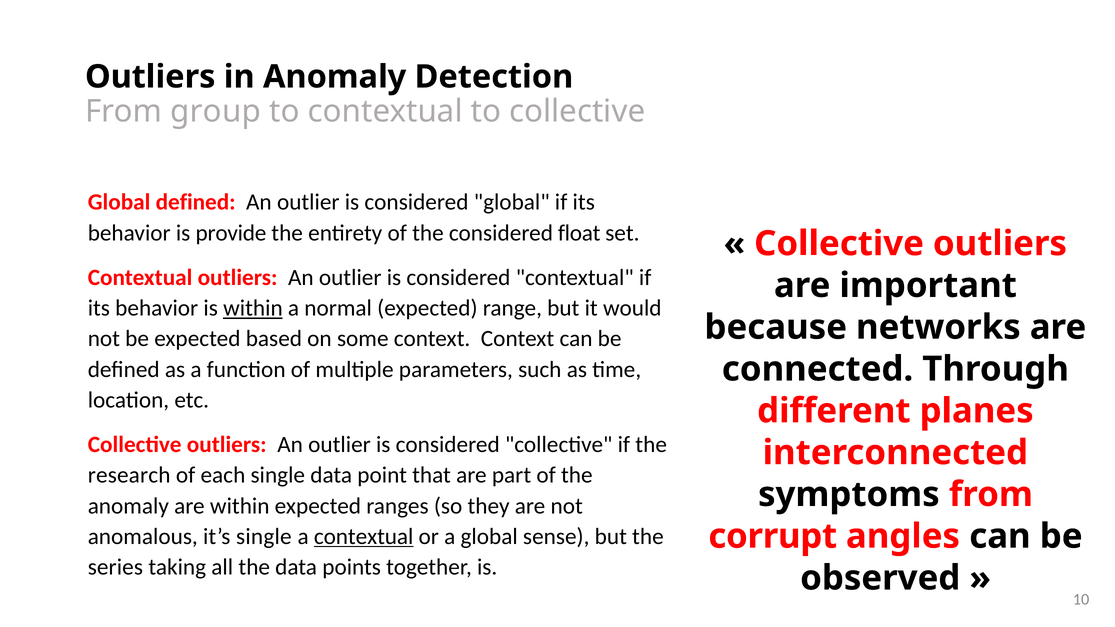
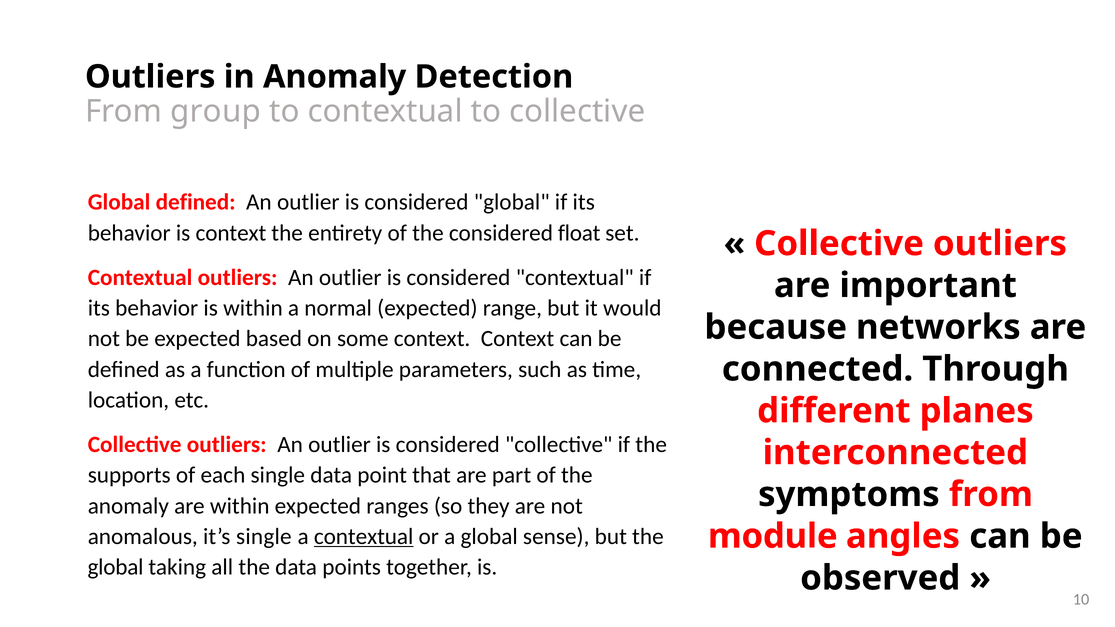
is provide: provide -> context
within at (253, 308) underline: present -> none
research: research -> supports
corrupt: corrupt -> module
series at (115, 567): series -> global
